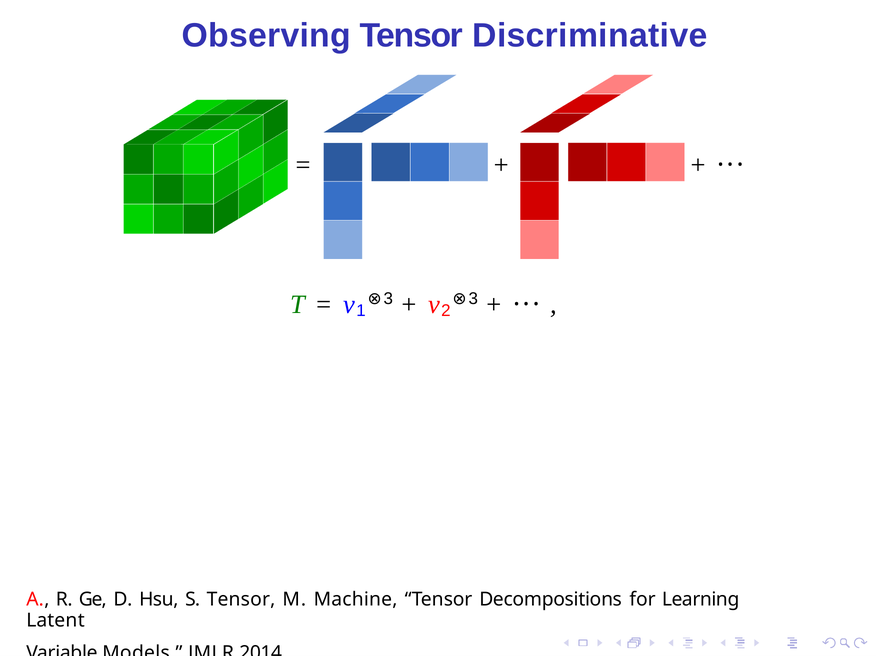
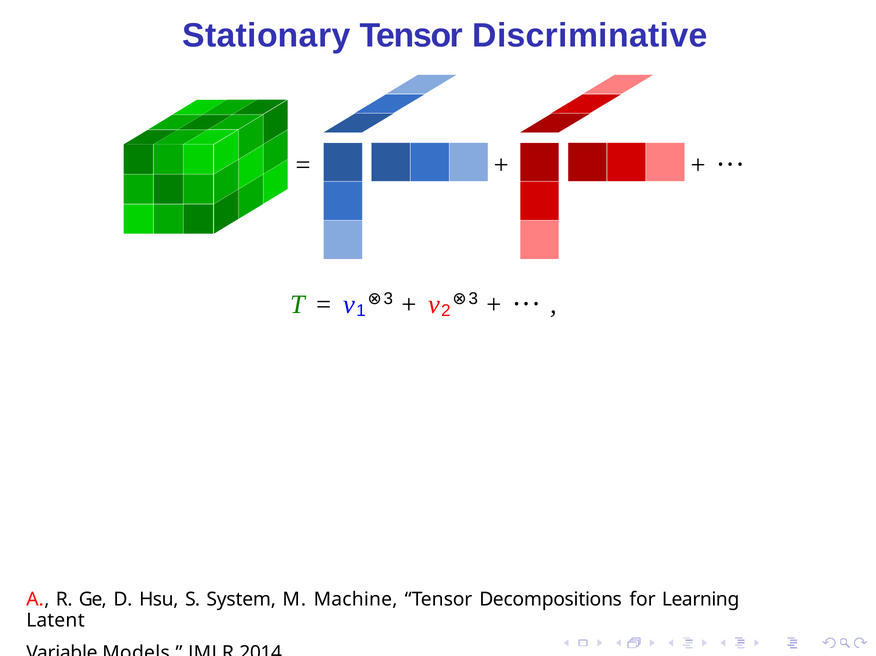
Observing: Observing -> Stationary
S Tensor: Tensor -> System
